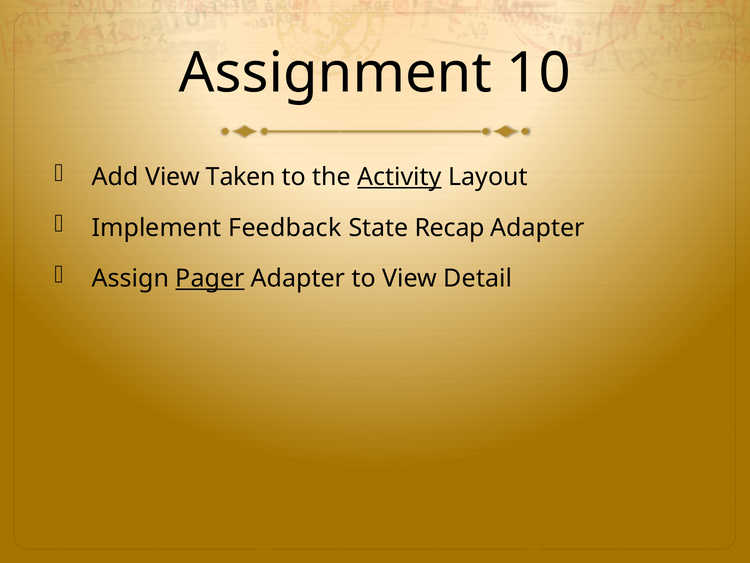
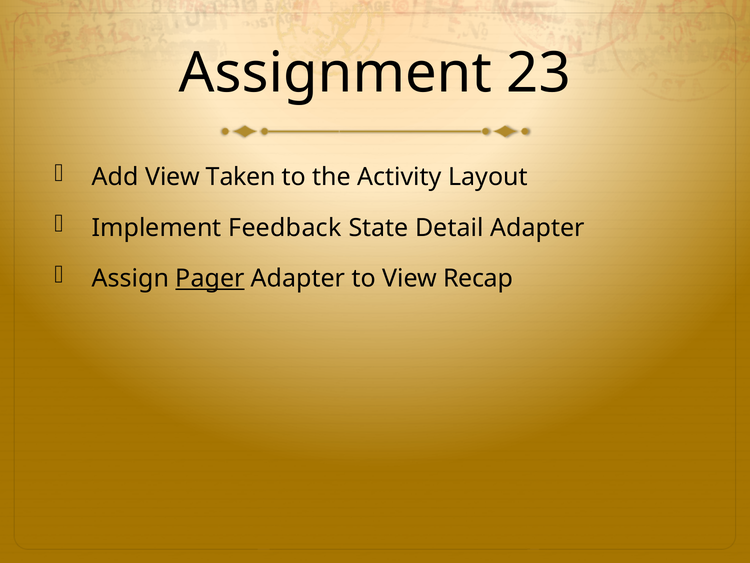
10: 10 -> 23
Activity underline: present -> none
Recap: Recap -> Detail
Detail: Detail -> Recap
